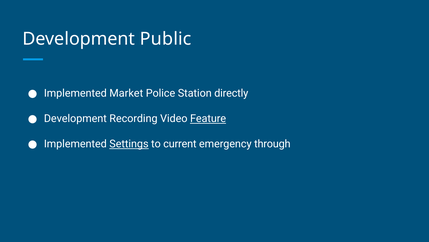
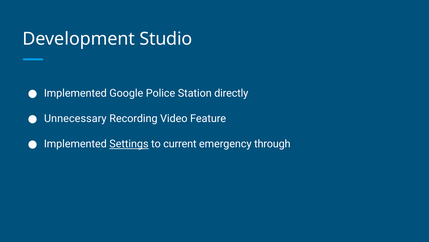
Public: Public -> Studio
Market: Market -> Google
Development at (75, 118): Development -> Unnecessary
Feature underline: present -> none
